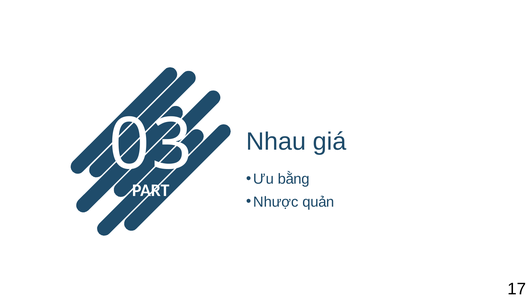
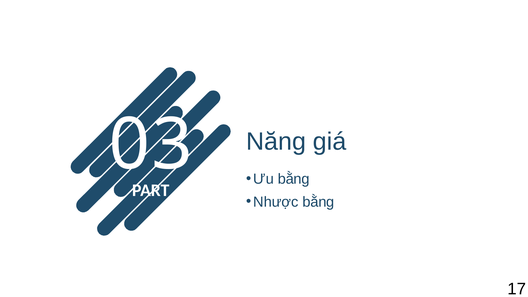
Nhau: Nhau -> Năng
Nhược quản: quản -> bằng
